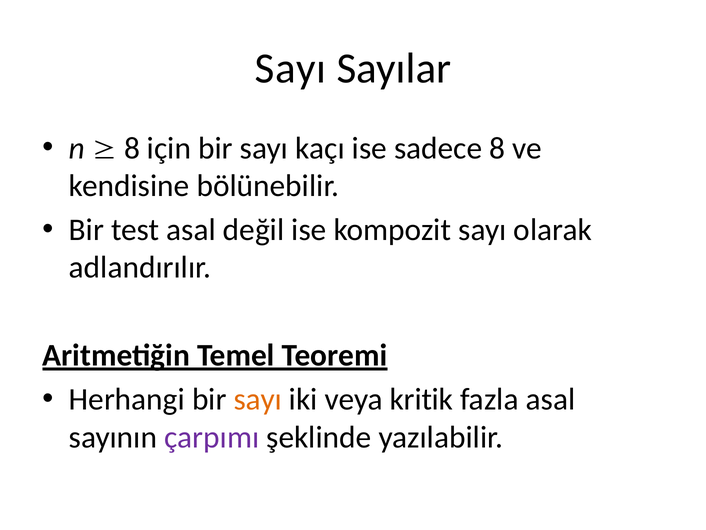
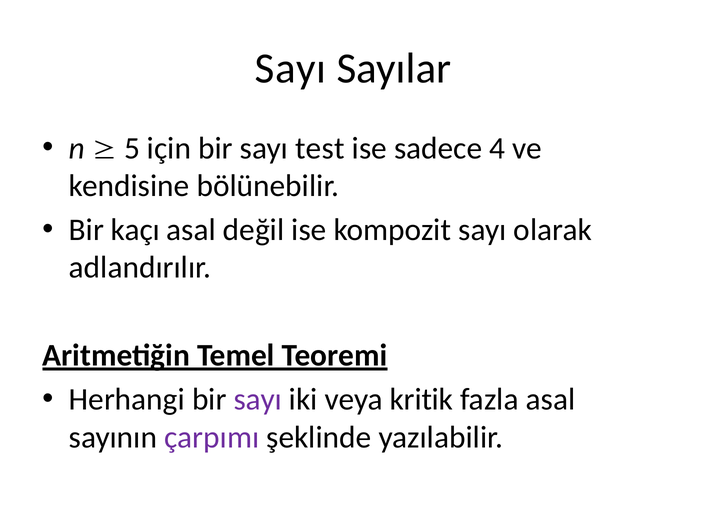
8 at (132, 148): 8 -> 5
kaçı: kaçı -> test
sadece 8: 8 -> 4
test: test -> kaçı
sayı at (258, 399) colour: orange -> purple
